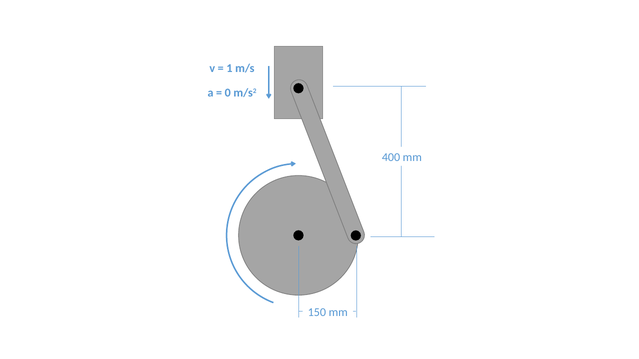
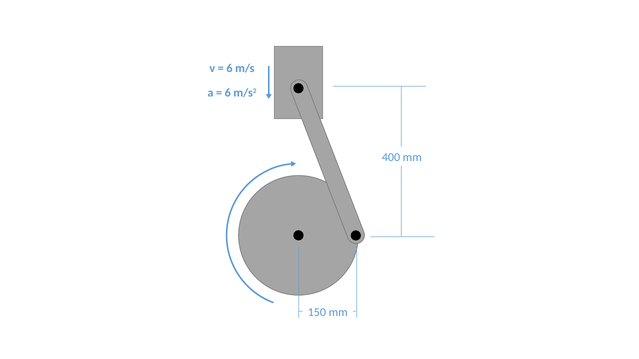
1 at (229, 68): 1 -> 6
0 at (228, 93): 0 -> 6
